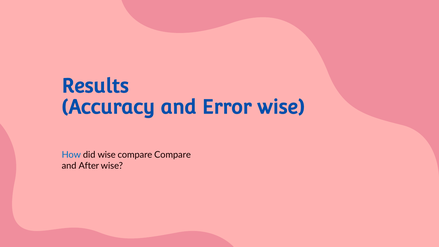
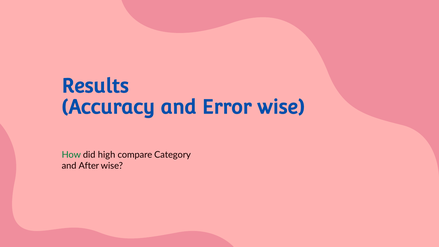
How colour: blue -> green
did wise: wise -> high
compare Compare: Compare -> Category
